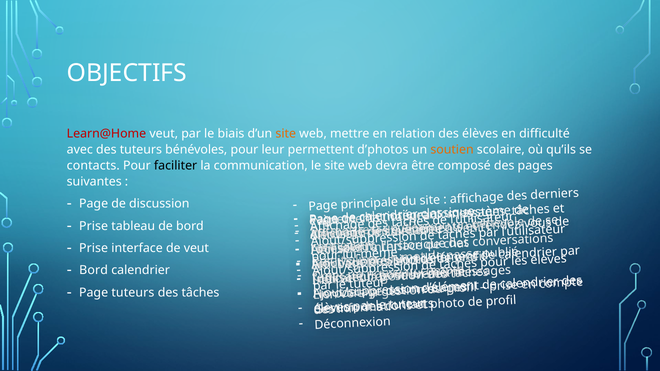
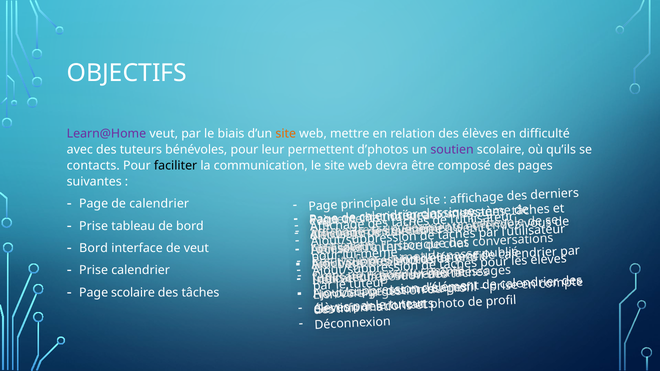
Learn@Home colour: red -> purple
soutien colour: orange -> purple
discussion at (159, 204): discussion -> calendrier
Prise at (94, 248): Prise -> Bord
Bord at (94, 271): Bord -> Prise
Page tuteurs: tuteurs -> scolaire
